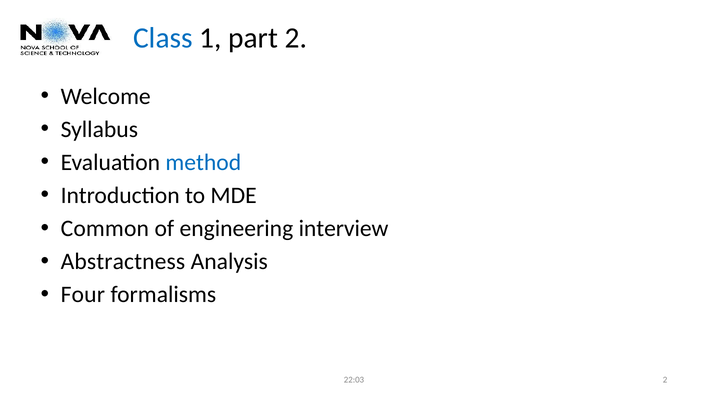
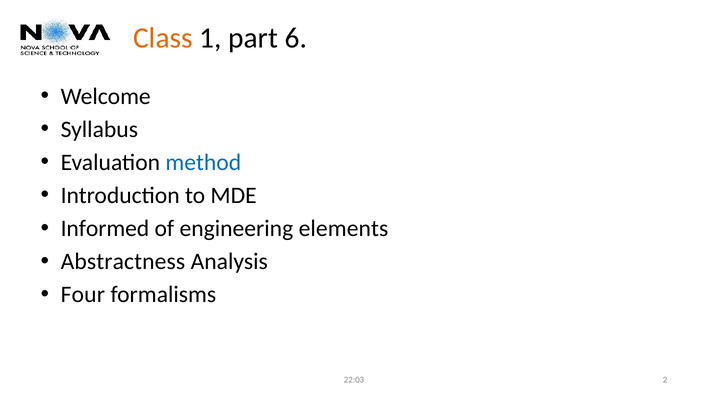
Class colour: blue -> orange
part 2: 2 -> 6
Common: Common -> Informed
interview: interview -> elements
